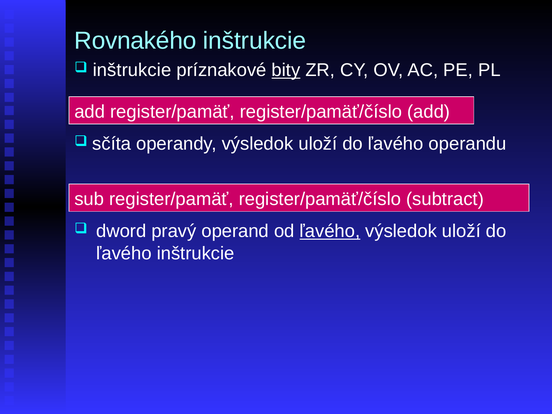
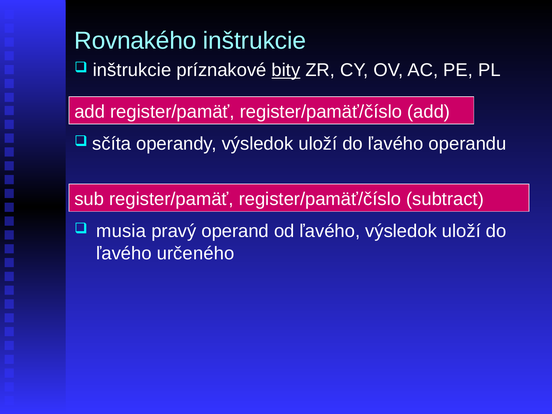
dword: dword -> musia
ľavého at (330, 231) underline: present -> none
ľavého inštrukcie: inštrukcie -> určeného
